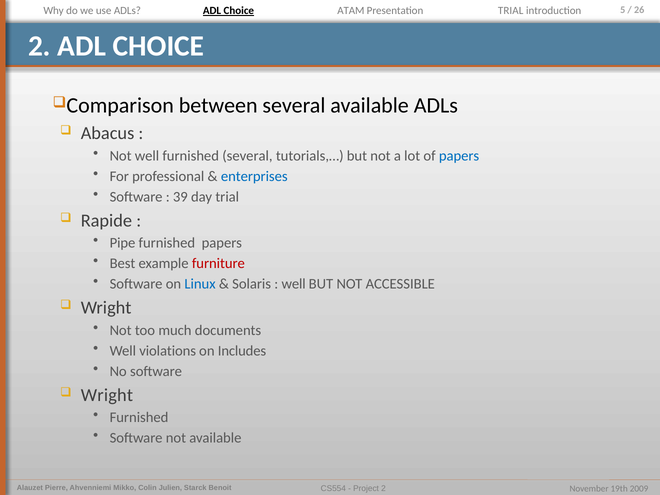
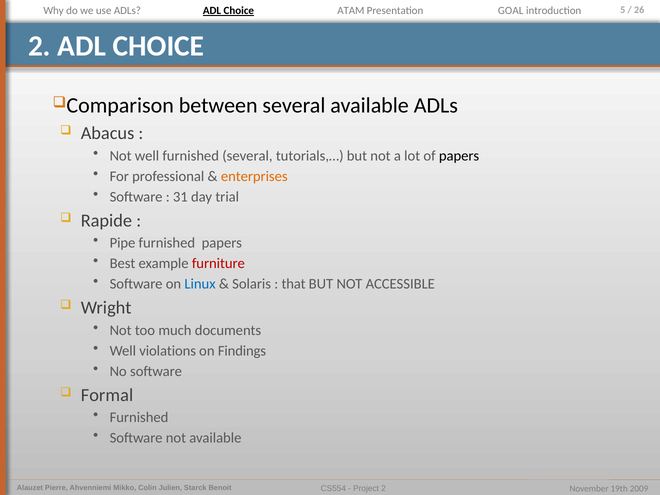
Presentation TRIAL: TRIAL -> GOAL
papers at (459, 156) colour: blue -> black
enterprises colour: blue -> orange
39: 39 -> 31
well at (294, 284): well -> that
Includes: Includes -> Findings
Wright at (107, 395): Wright -> Formal
